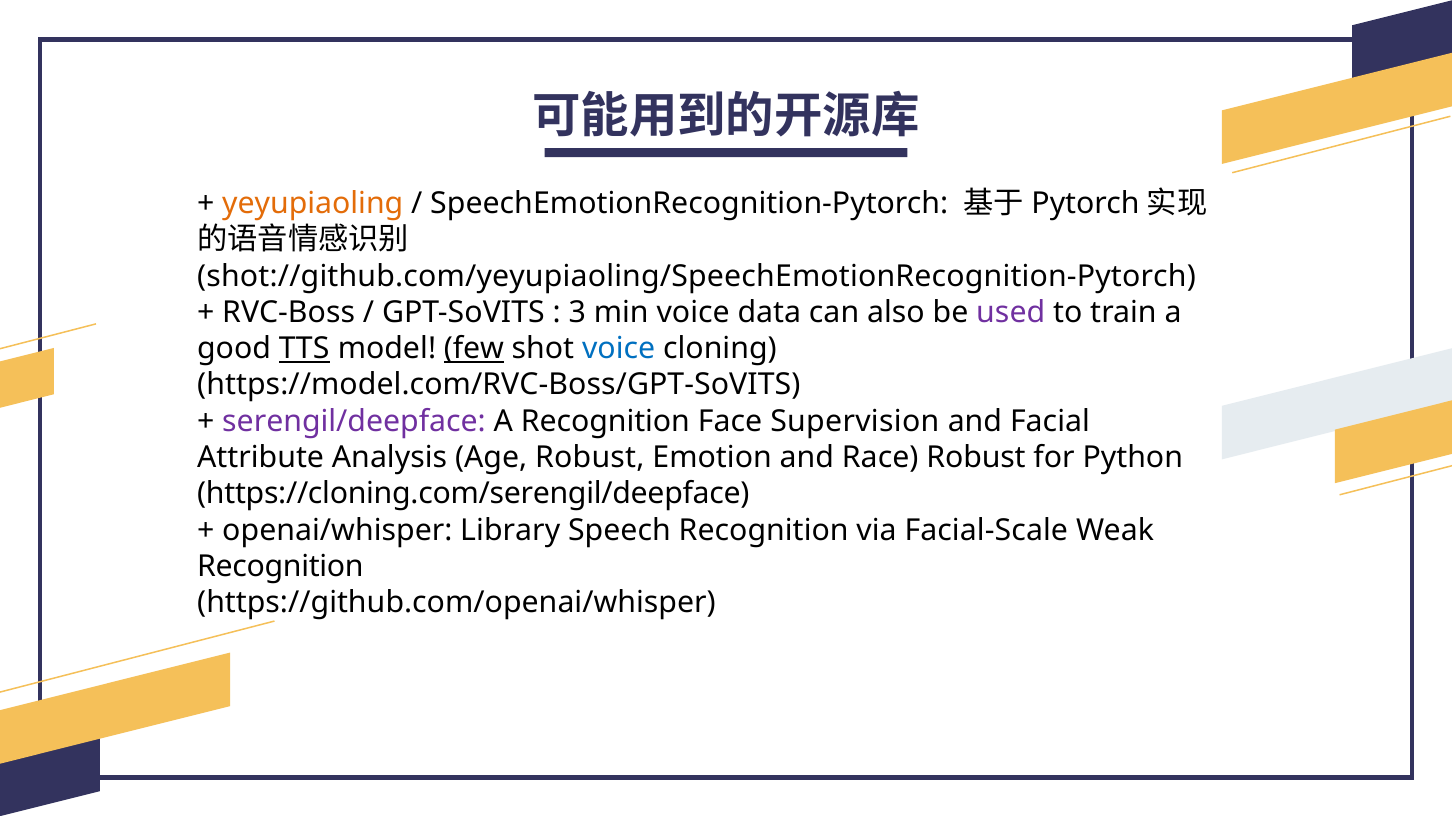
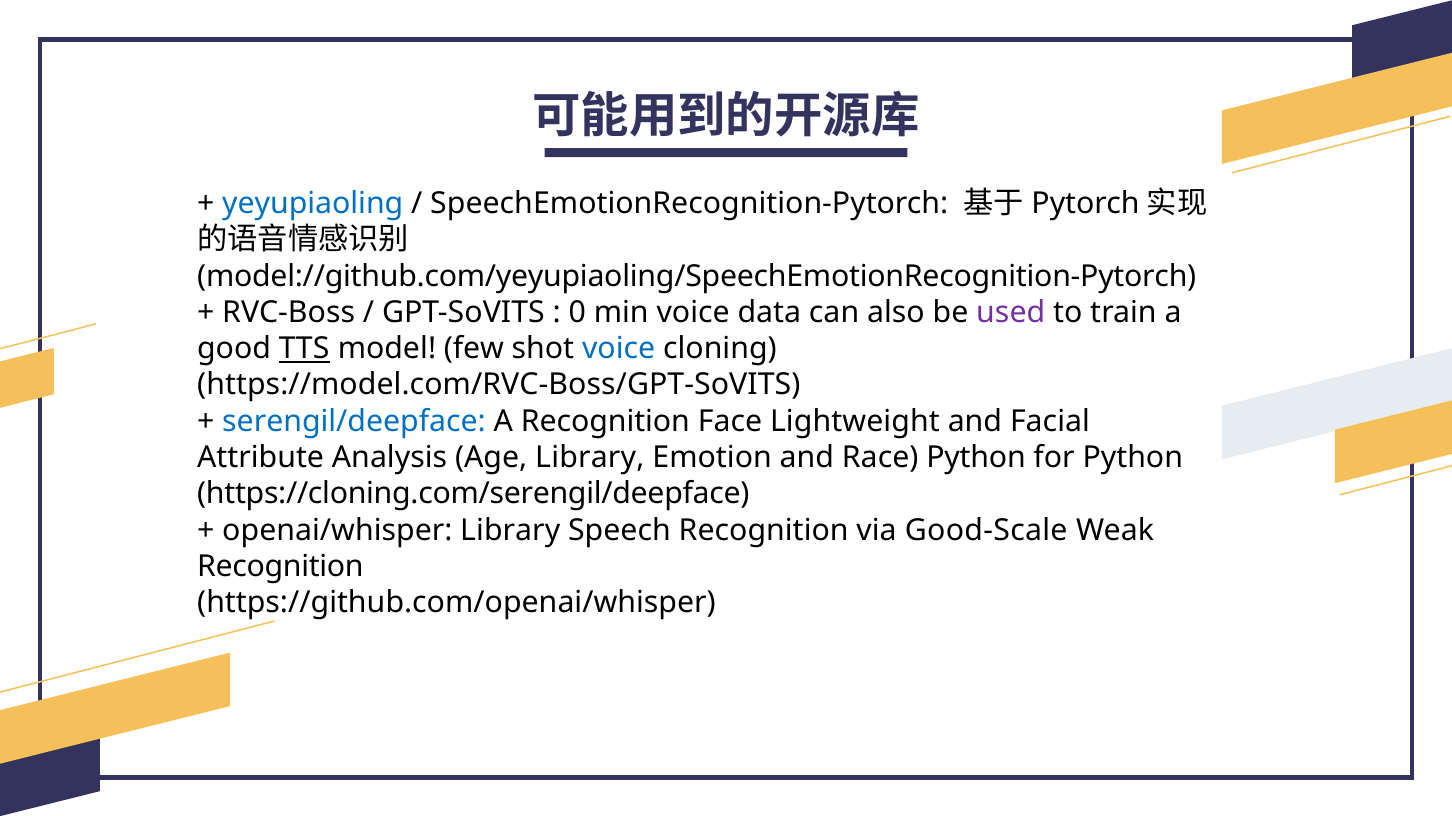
yeyupiaoling colour: orange -> blue
shot://github.com/yeyupiaoling/SpeechEmotionRecognition-Pytorch: shot://github.com/yeyupiaoling/SpeechEmotionRecognition-Pytorch -> model://github.com/yeyupiaoling/SpeechEmotionRecognition-Pytorch
3: 3 -> 0
few underline: present -> none
serengil/deepface colour: purple -> blue
Supervision: Supervision -> Lightweight
Age Robust: Robust -> Library
Race Robust: Robust -> Python
Facial-Scale: Facial-Scale -> Good-Scale
